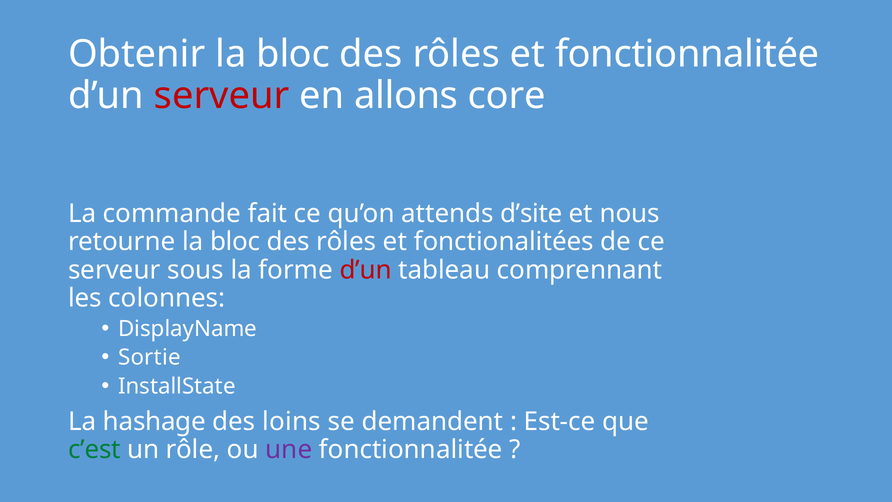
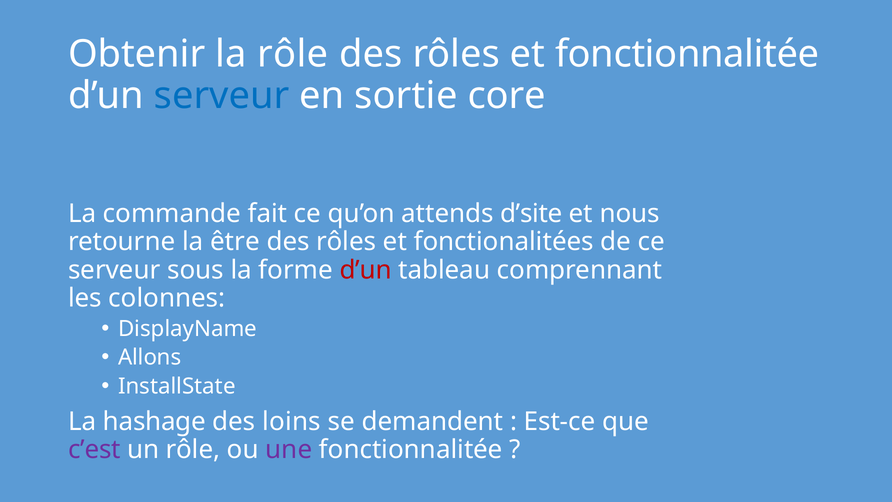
Obtenir la bloc: bloc -> rôle
serveur at (222, 95) colour: red -> blue
allons: allons -> sortie
retourne la bloc: bloc -> être
Sortie: Sortie -> Allons
c’est colour: green -> purple
